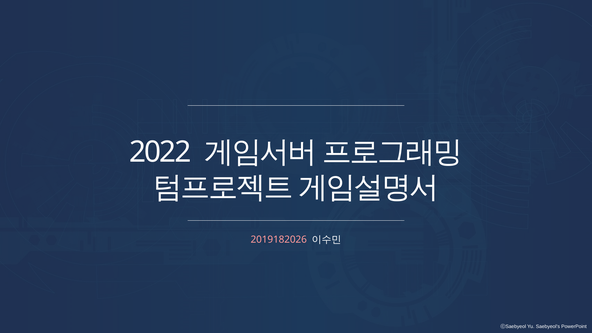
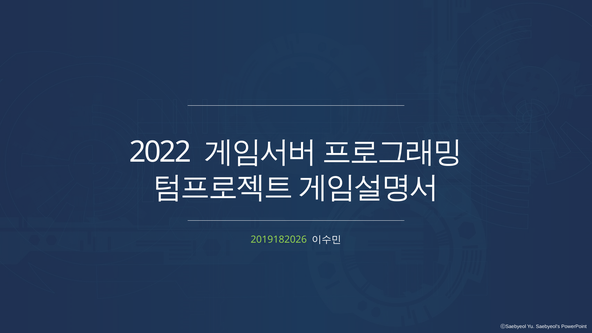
2019182026 colour: pink -> light green
